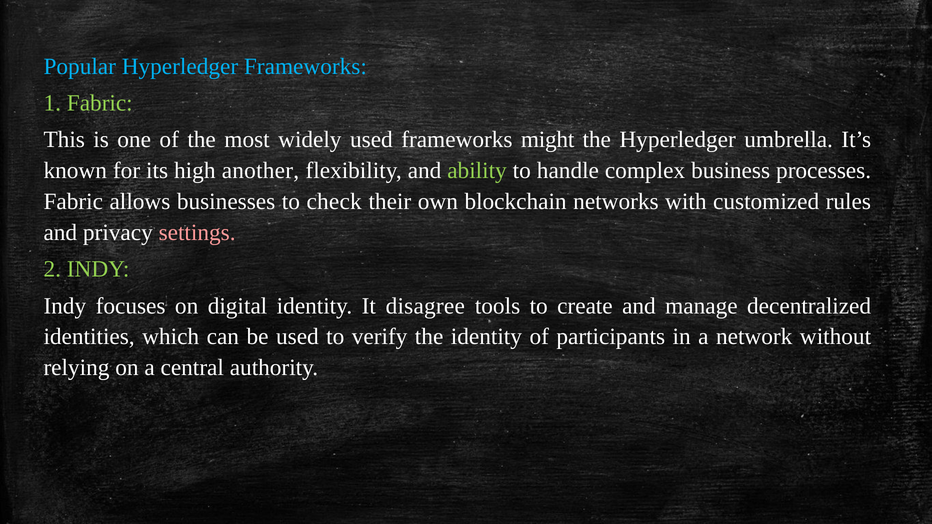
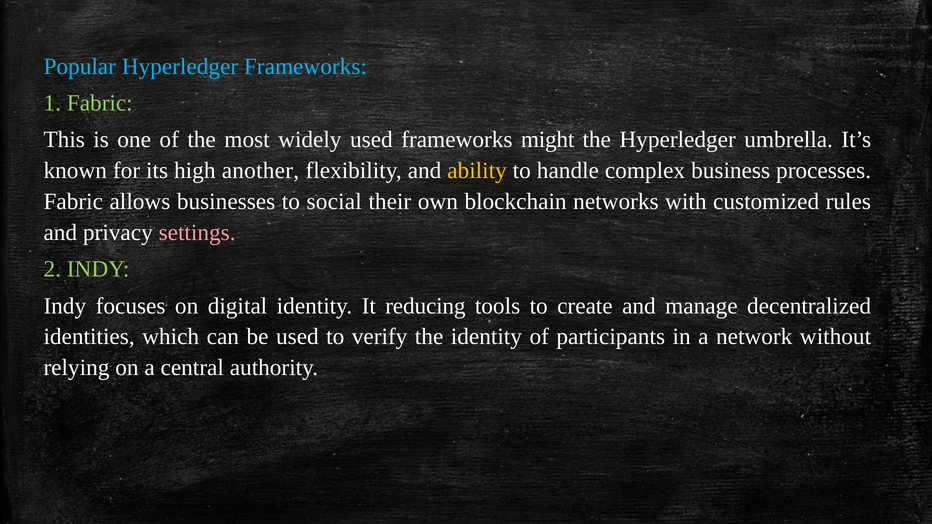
ability colour: light green -> yellow
check: check -> social
disagree: disagree -> reducing
